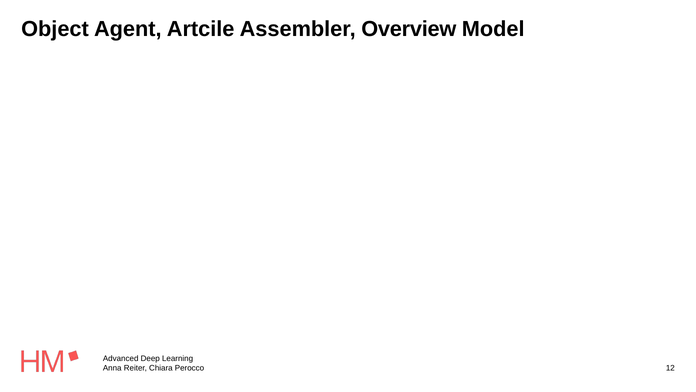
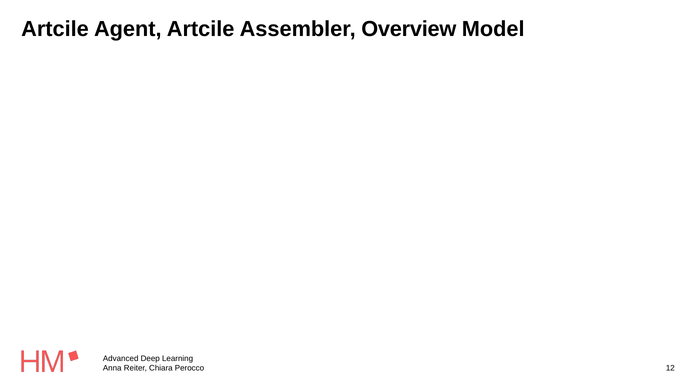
Object at (55, 29): Object -> Artcile
